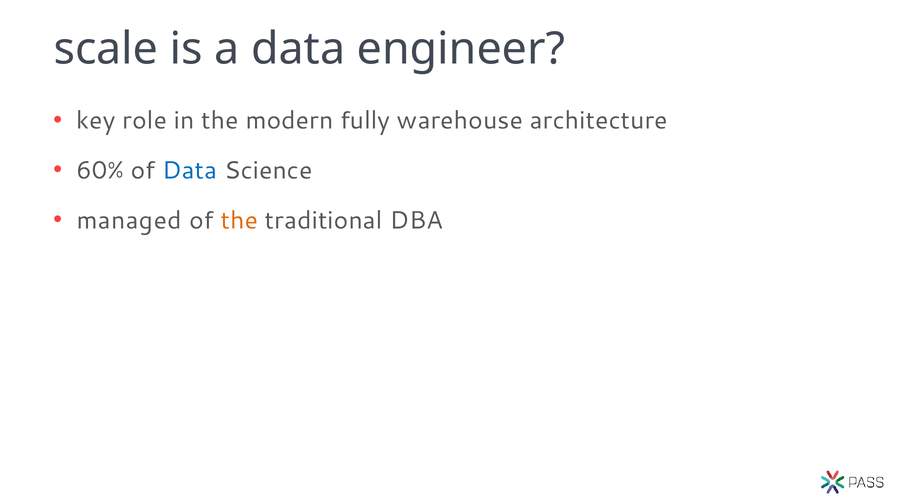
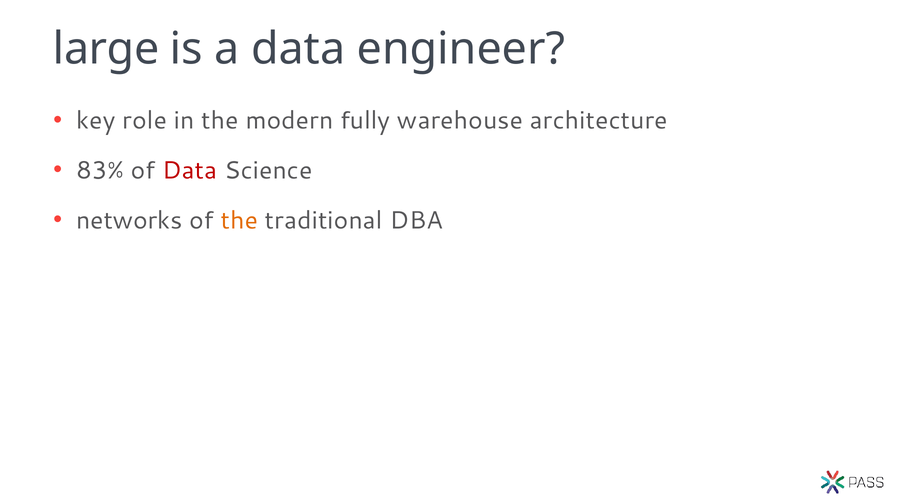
scale: scale -> large
60%: 60% -> 83%
Data at (190, 171) colour: blue -> red
managed: managed -> networks
